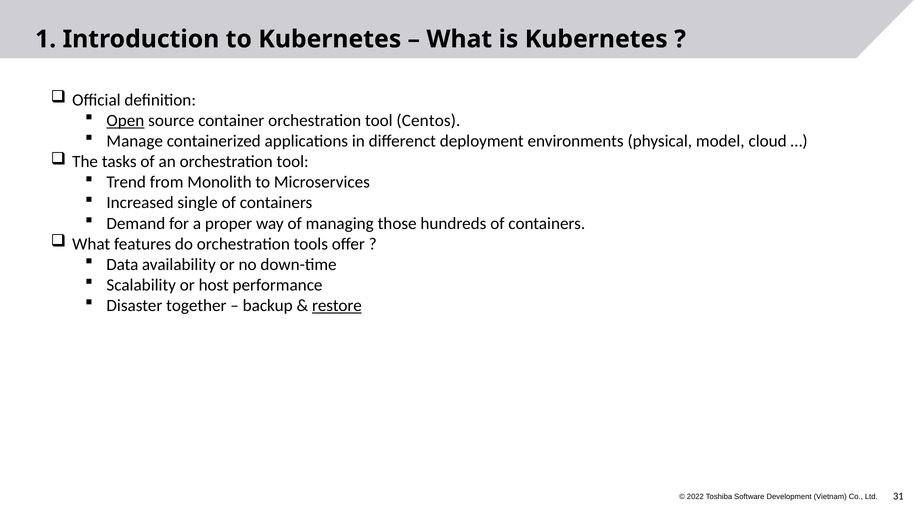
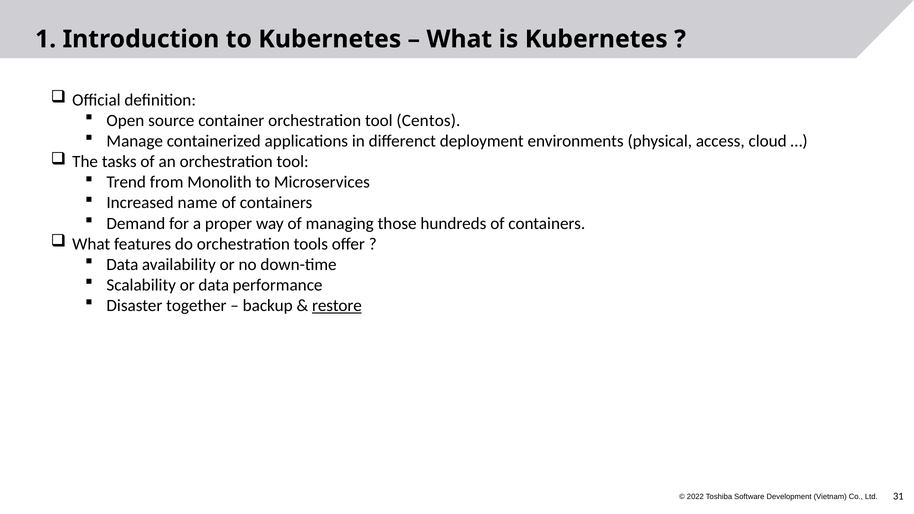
Open underline: present -> none
model: model -> access
single: single -> name
or host: host -> data
